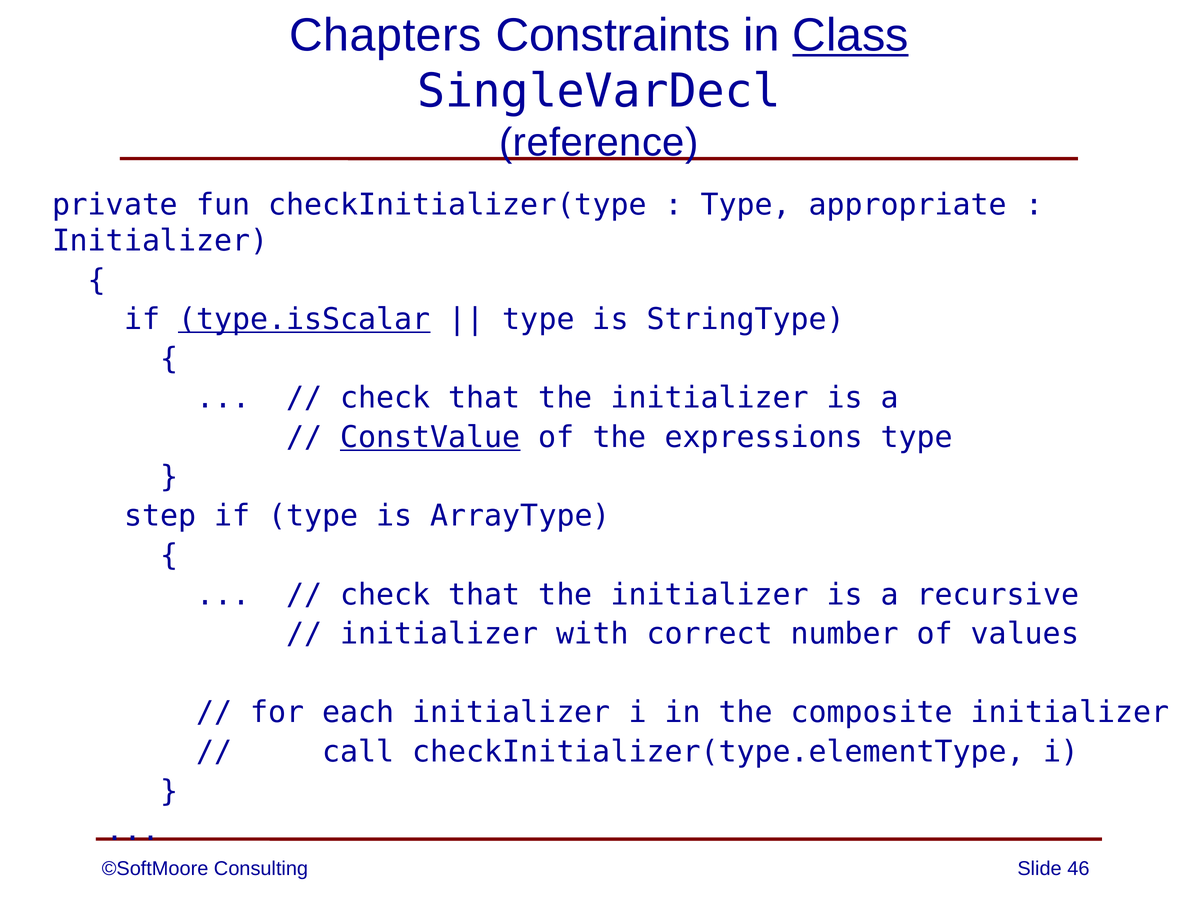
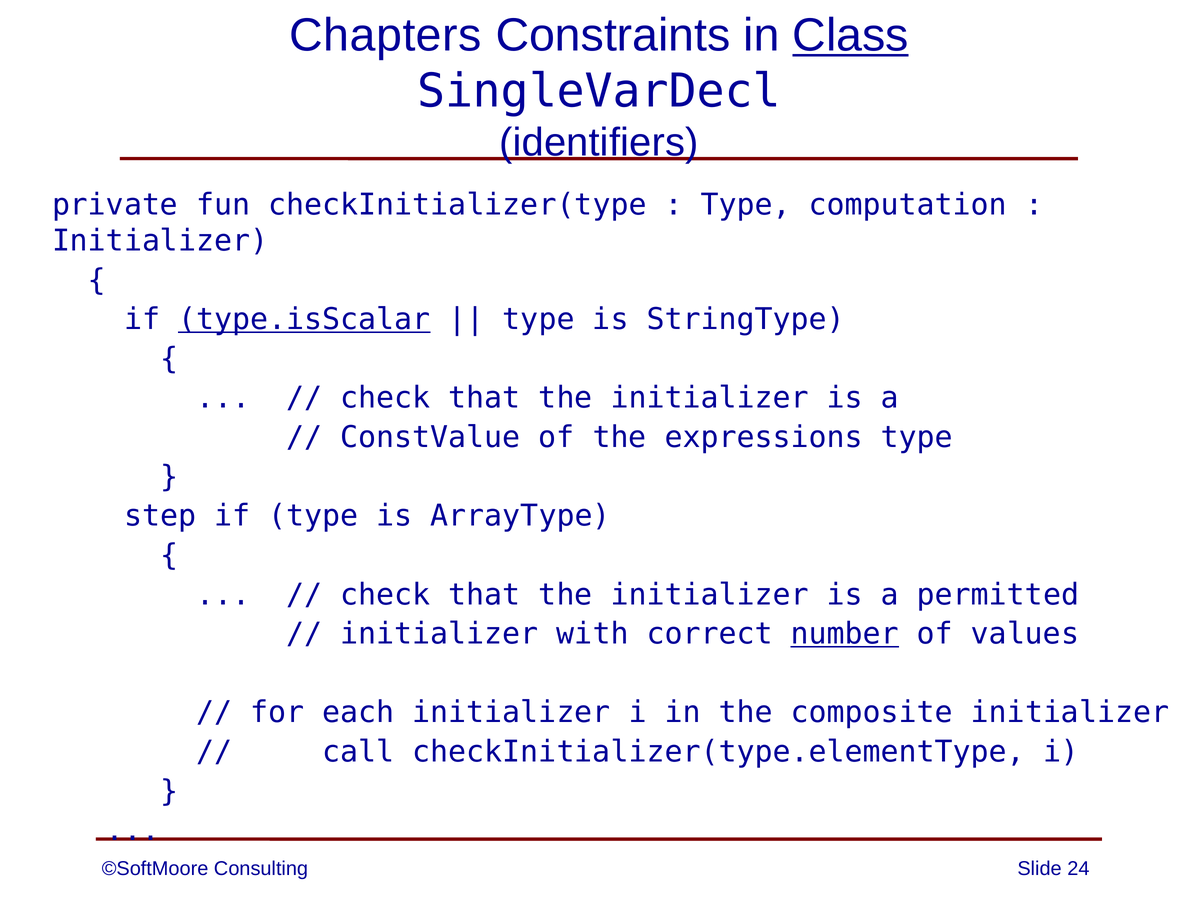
reference: reference -> identifiers
appropriate: appropriate -> computation
ConstValue underline: present -> none
recursive: recursive -> permitted
number underline: none -> present
46: 46 -> 24
